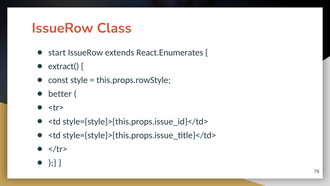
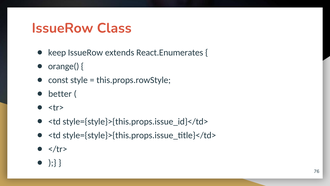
start: start -> keep
extract(: extract( -> orange(
